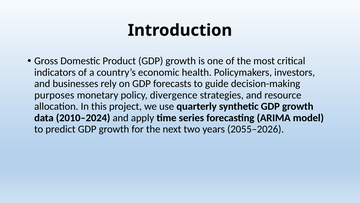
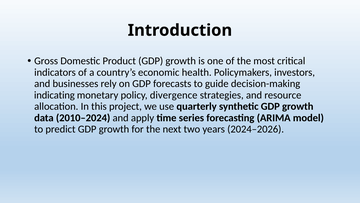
purposes: purposes -> indicating
2055–2026: 2055–2026 -> 2024–2026
